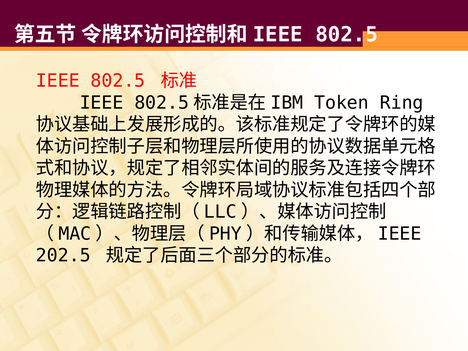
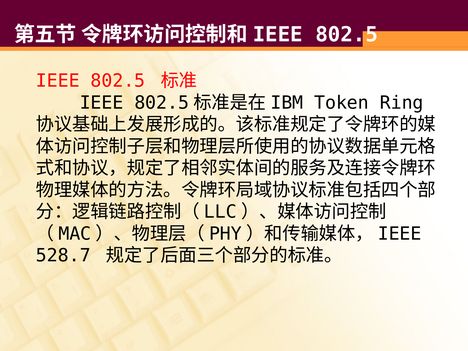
202.5: 202.5 -> 528.7
